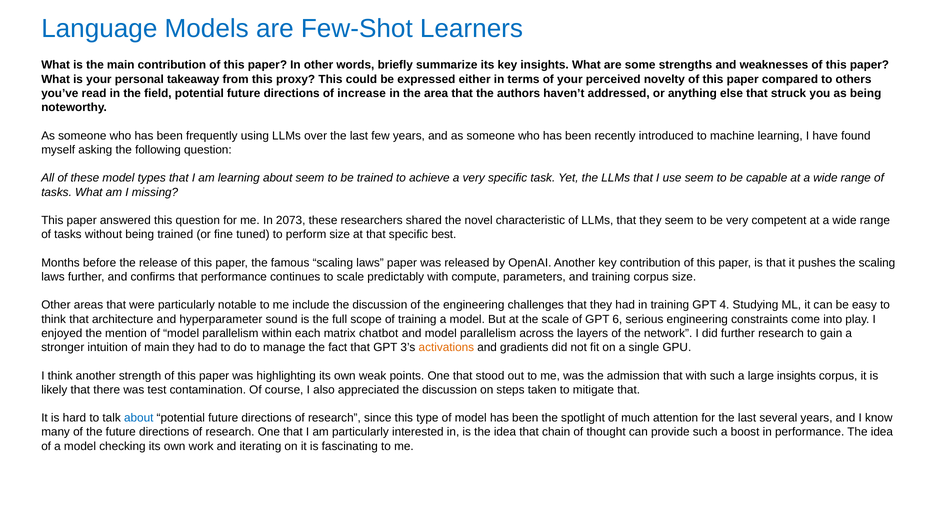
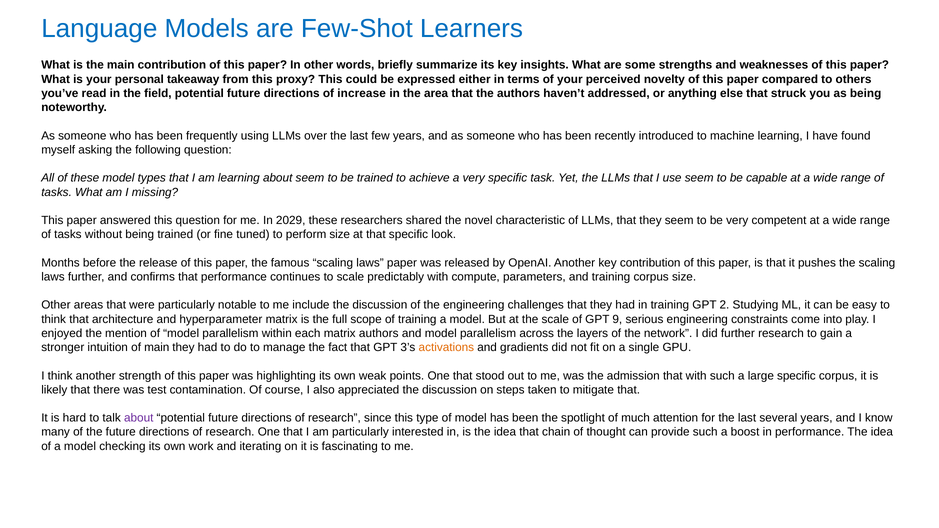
2073: 2073 -> 2029
best: best -> look
4: 4 -> 2
hyperparameter sound: sound -> matrix
6: 6 -> 9
matrix chatbot: chatbot -> authors
large insights: insights -> specific
about at (139, 418) colour: blue -> purple
